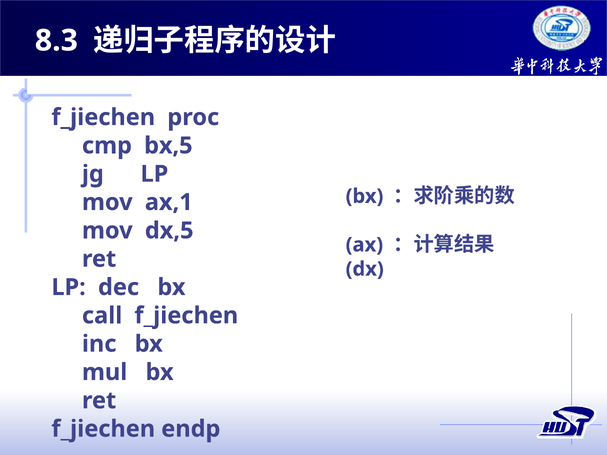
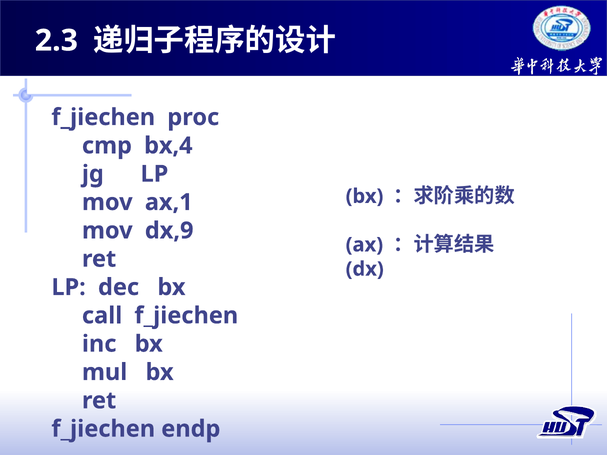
8.3: 8.3 -> 2.3
bx,5: bx,5 -> bx,4
dx,5: dx,5 -> dx,9
